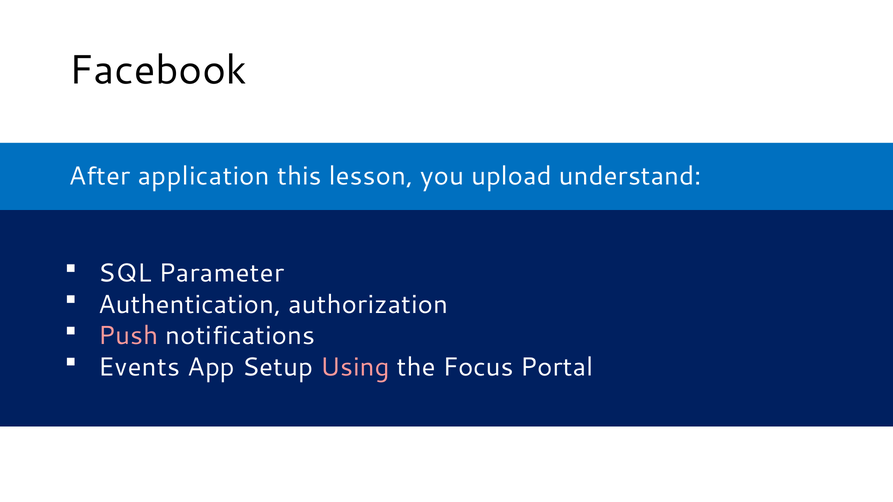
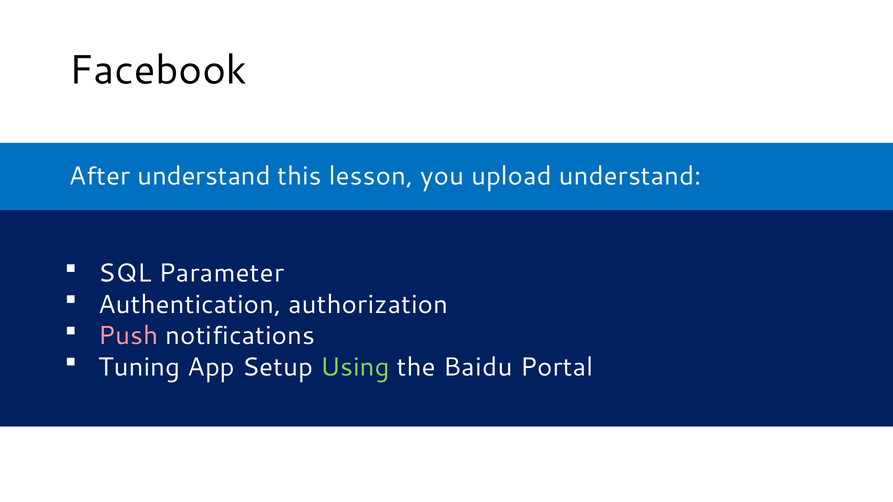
After application: application -> understand
Events: Events -> Tuning
Using colour: pink -> light green
Focus: Focus -> Baidu
